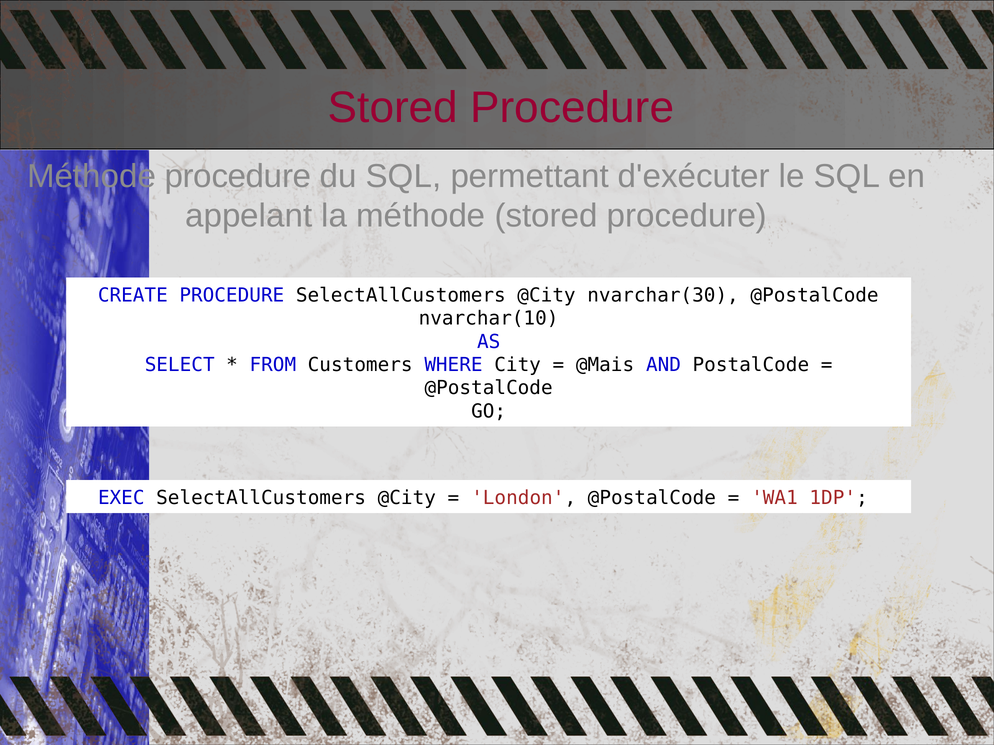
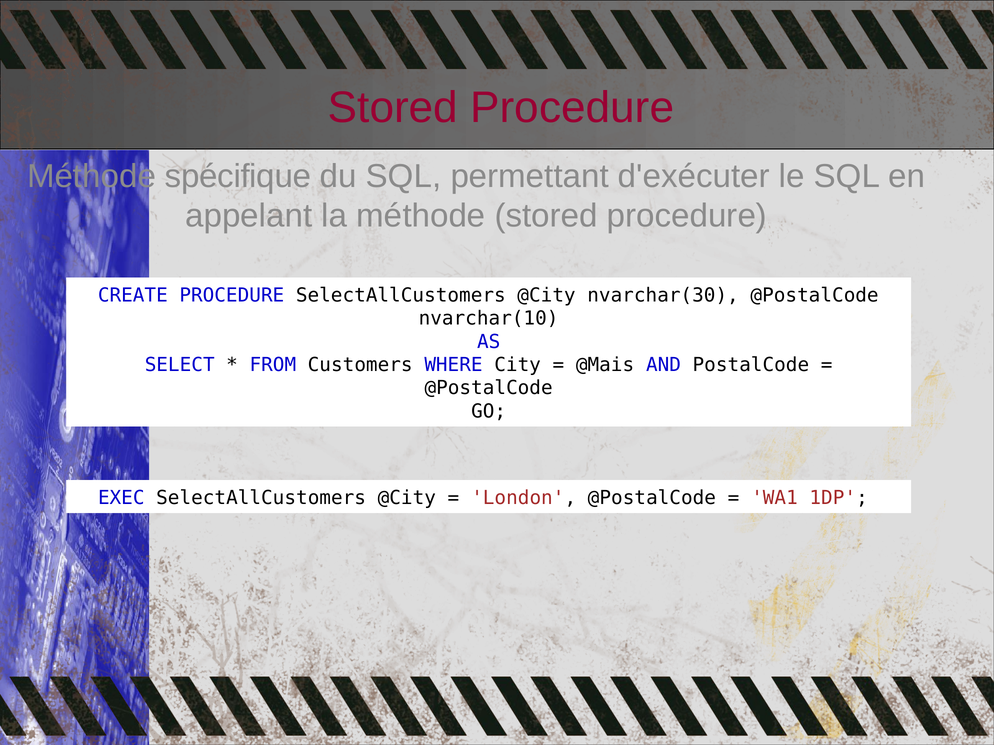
Méthode procedure: procedure -> spécifique
